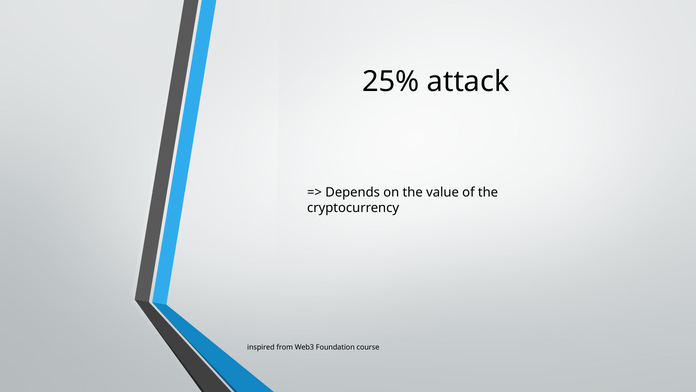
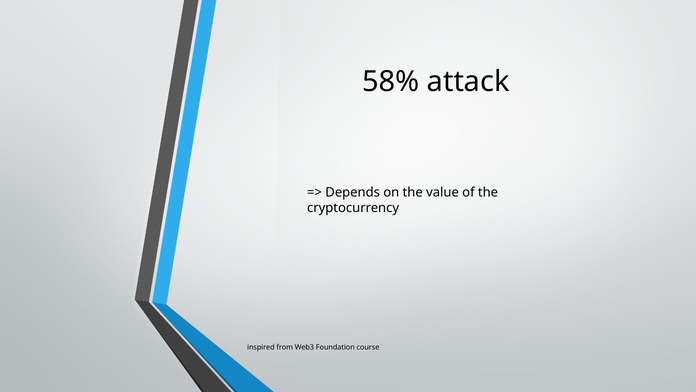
25%: 25% -> 58%
